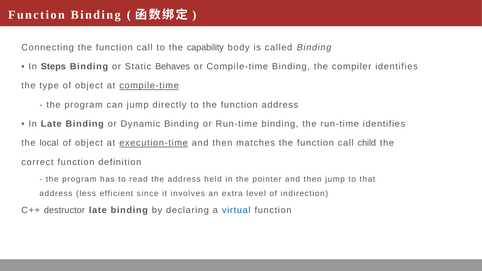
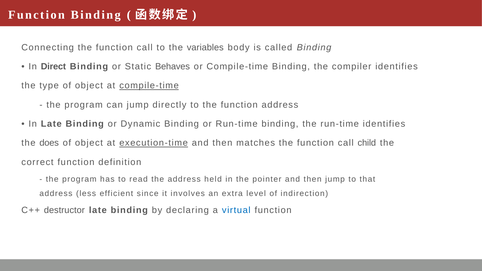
capability: capability -> variables
Steps: Steps -> Direct
local: local -> does
